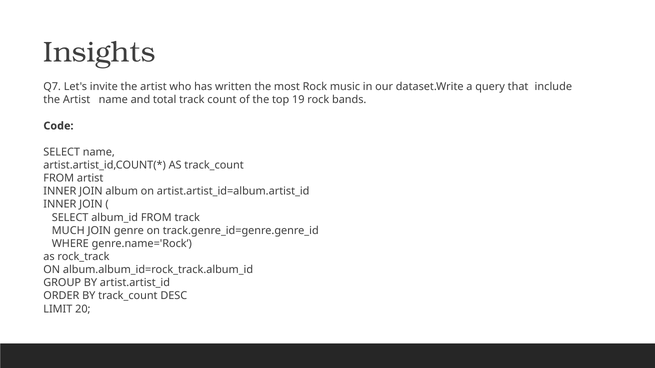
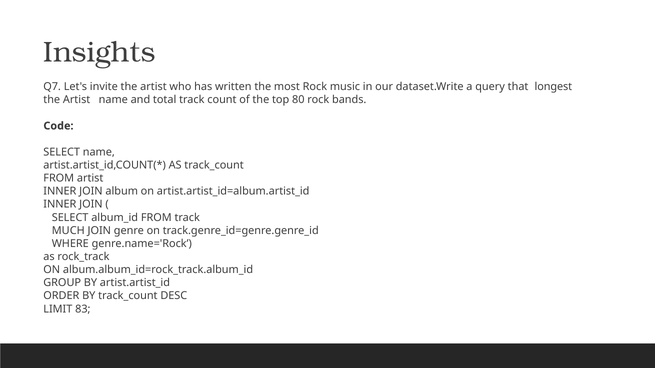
include: include -> longest
19: 19 -> 80
20: 20 -> 83
